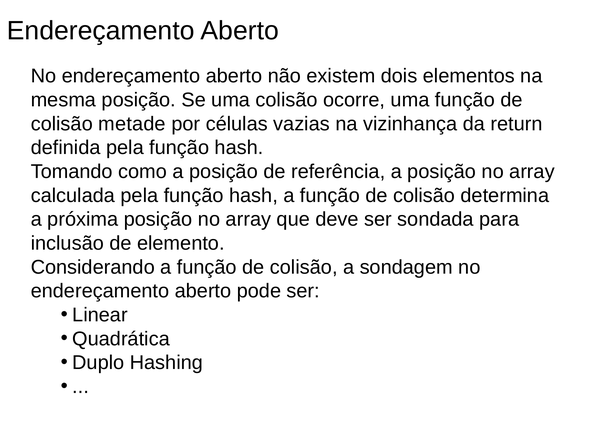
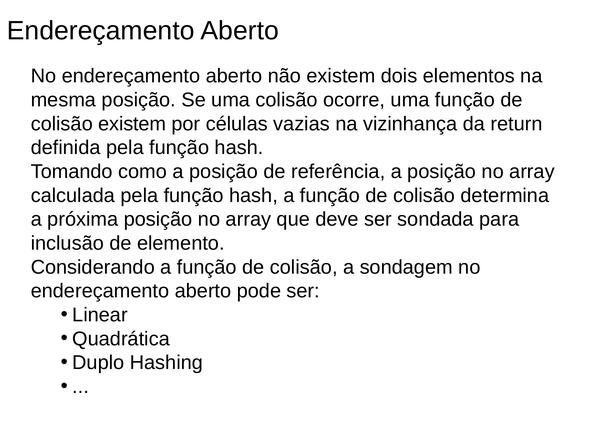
colisão metade: metade -> existem
